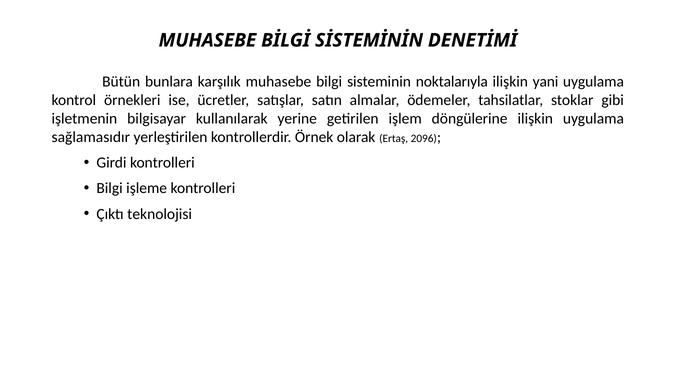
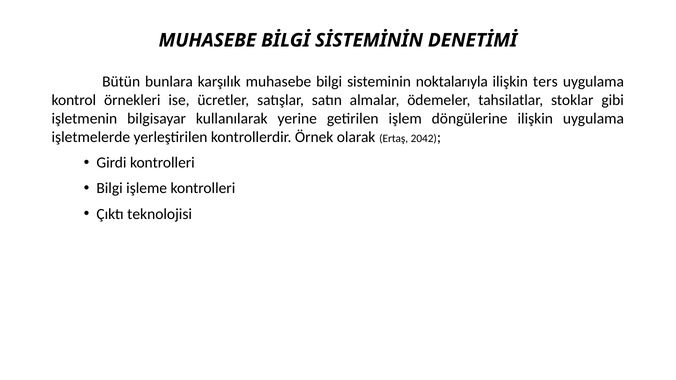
yani: yani -> ters
sağlamasıdır: sağlamasıdır -> işletmelerde
2096: 2096 -> 2042
